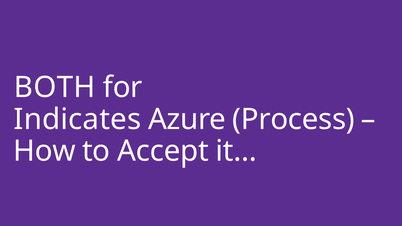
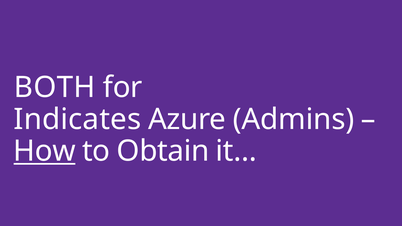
Process: Process -> Admins
How underline: none -> present
Accept: Accept -> Obtain
